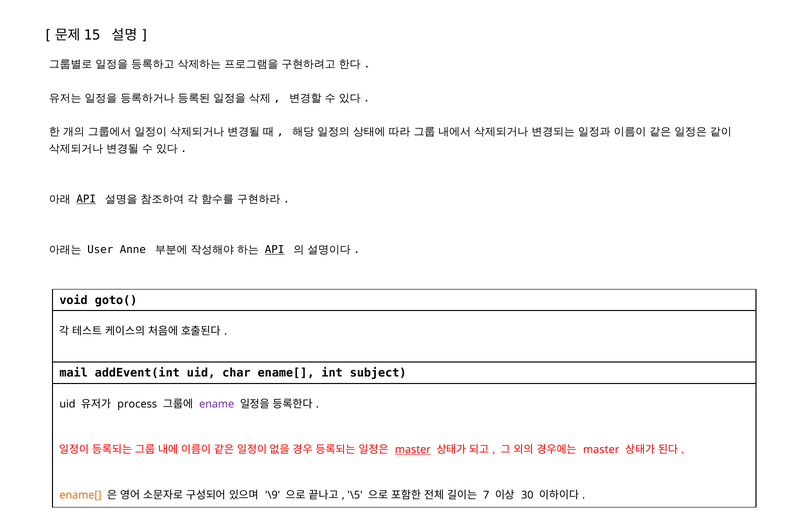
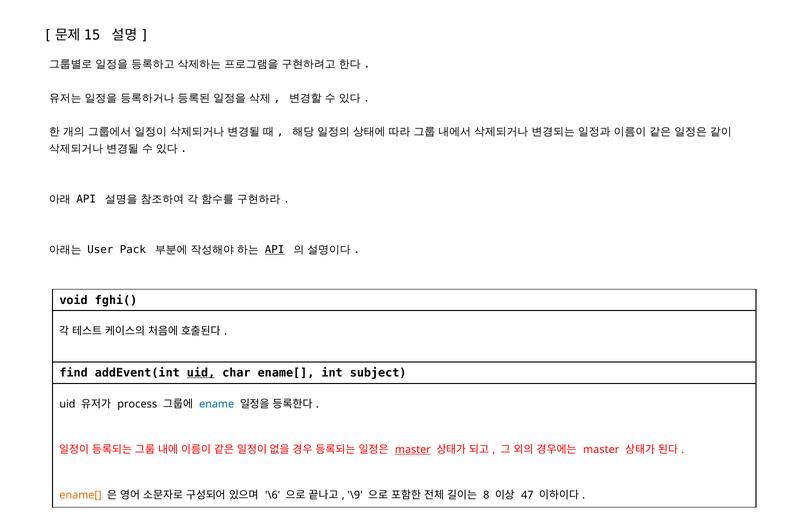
API at (86, 199) underline: present -> none
Anne: Anne -> Pack
goto(: goto( -> fghi(
mail: mail -> find
uid at (201, 373) underline: none -> present
ename colour: purple -> blue
\9: \9 -> \6
\5: \5 -> \9
7: 7 -> 8
30: 30 -> 47
